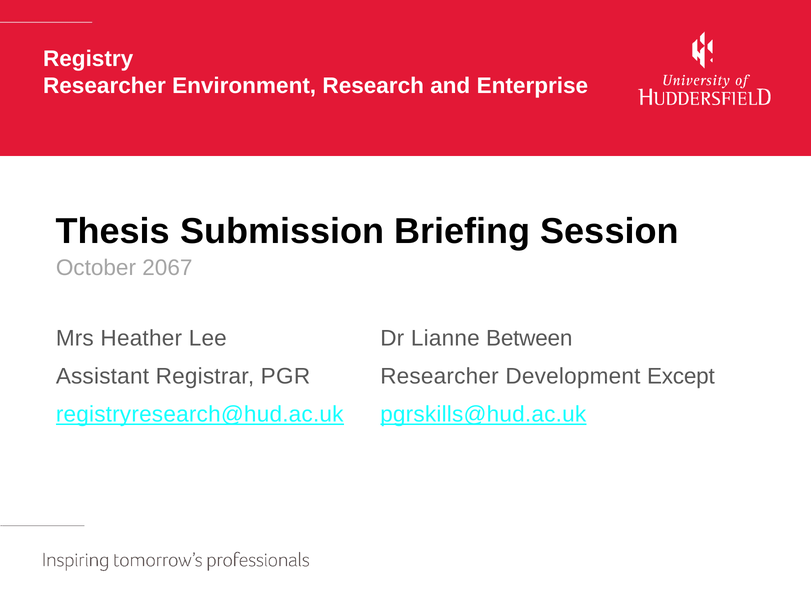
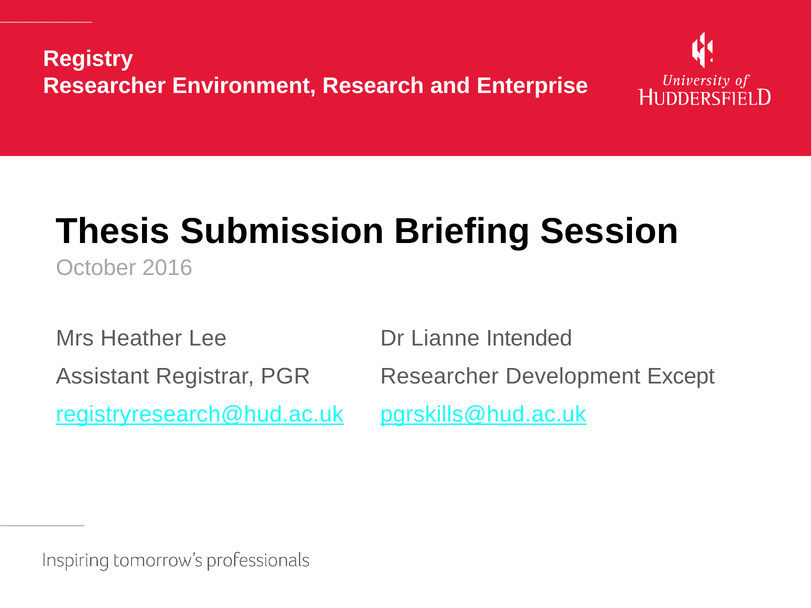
2067: 2067 -> 2016
Between: Between -> Intended
